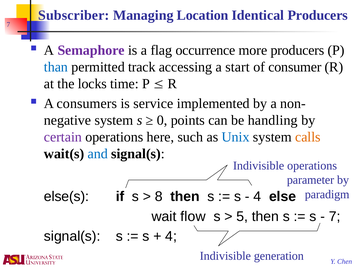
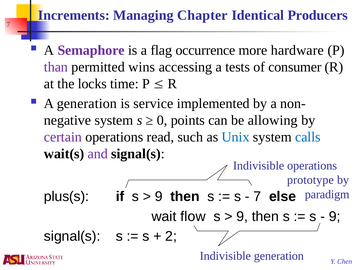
Subscriber: Subscriber -> Increments
Location: Location -> Chapter
more producers: producers -> hardware
than colour: blue -> purple
track: track -> wins
start: start -> tests
A consumers: consumers -> generation
handling: handling -> allowing
here: here -> read
calls colour: orange -> blue
and colour: blue -> purple
parameter: parameter -> prototype
else(s: else(s -> plus(s
8 at (159, 196): 8 -> 9
4 at (257, 196): 4 -> 7
5 at (242, 216): 5 -> 9
7 at (335, 216): 7 -> 9
4 at (171, 236): 4 -> 2
